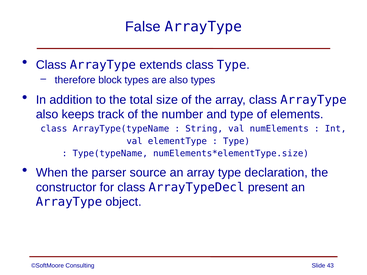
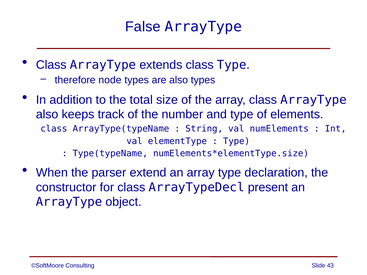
block: block -> node
source: source -> extend
